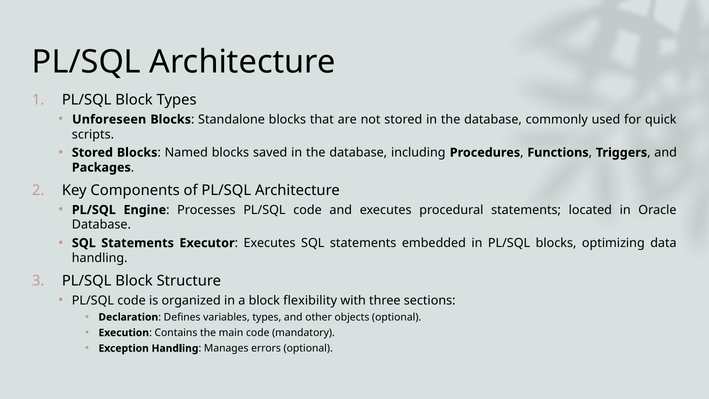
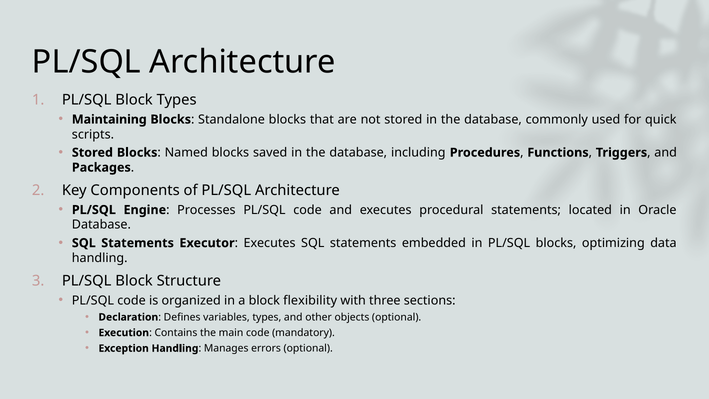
Unforeseen: Unforeseen -> Maintaining
